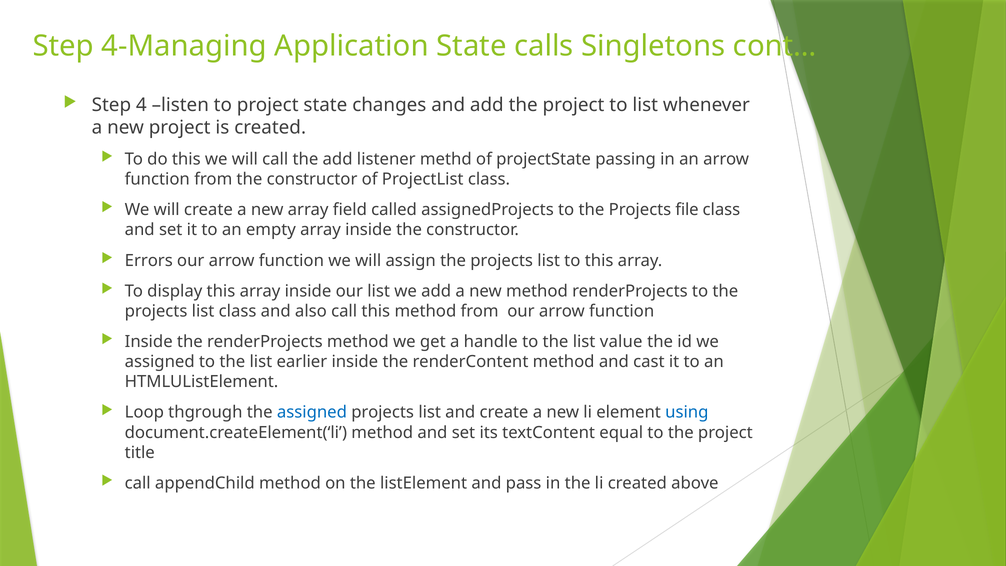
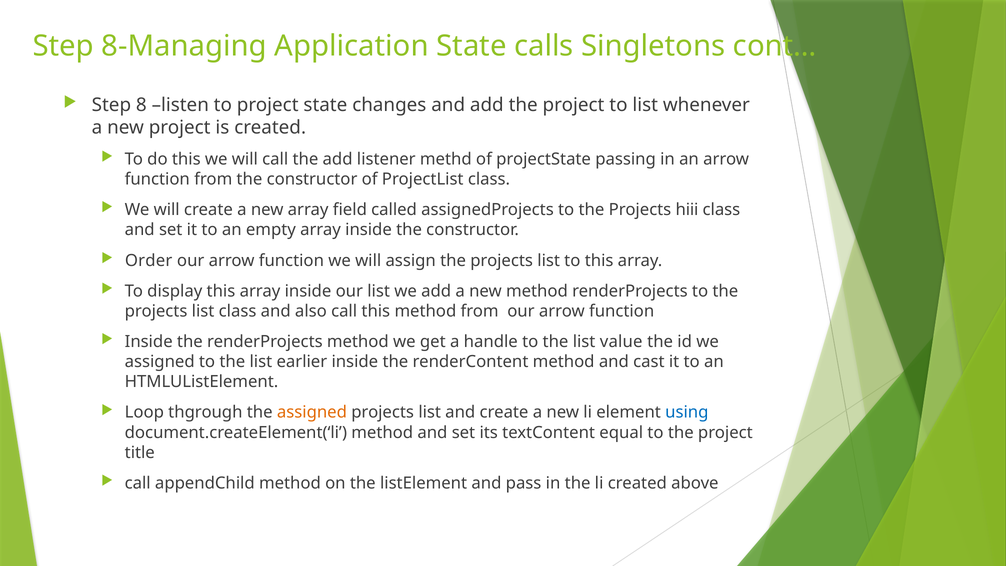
4-Managing: 4-Managing -> 8-Managing
4: 4 -> 8
file: file -> hiii
Errors: Errors -> Order
assigned at (312, 412) colour: blue -> orange
